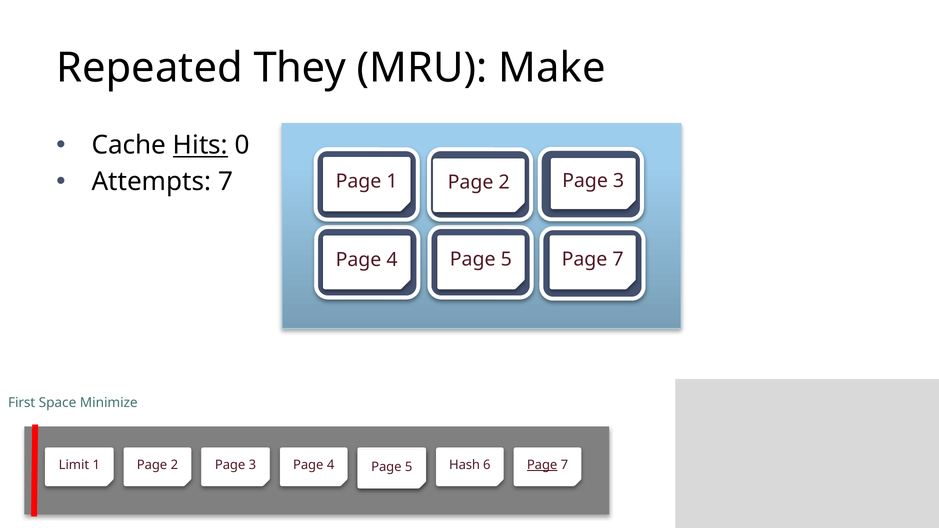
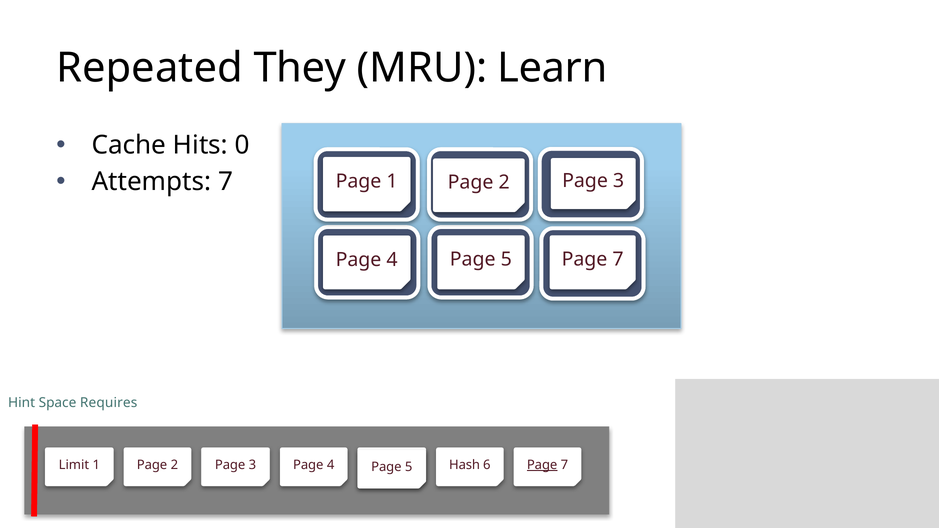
Make: Make -> Learn
Hits underline: present -> none
First: First -> Hint
Minimize: Minimize -> Requires
